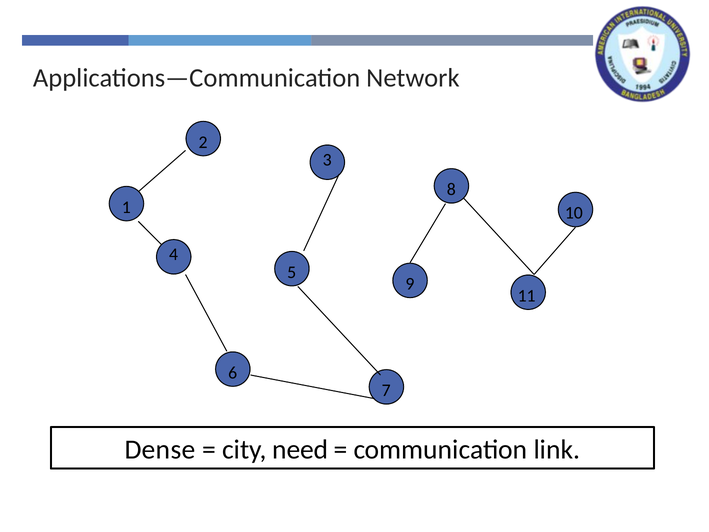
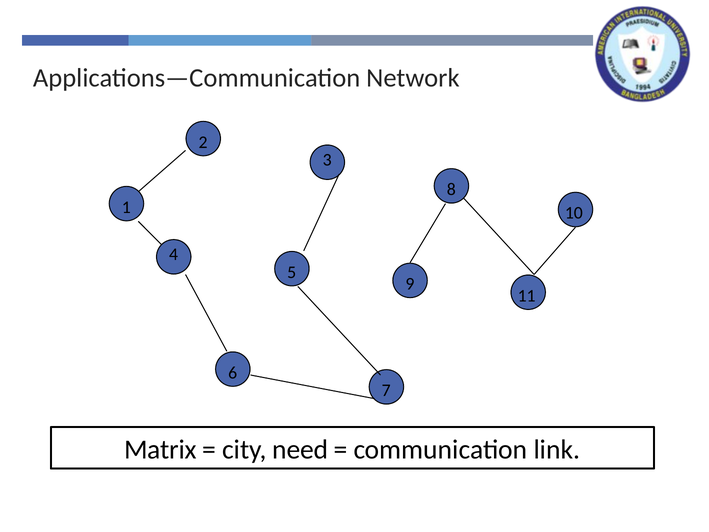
Dense: Dense -> Matrix
